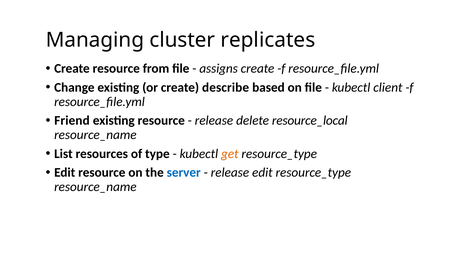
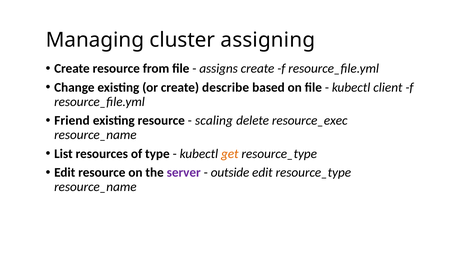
replicates: replicates -> assigning
release at (214, 121): release -> scaling
resource_local: resource_local -> resource_exec
server colour: blue -> purple
release at (230, 173): release -> outside
